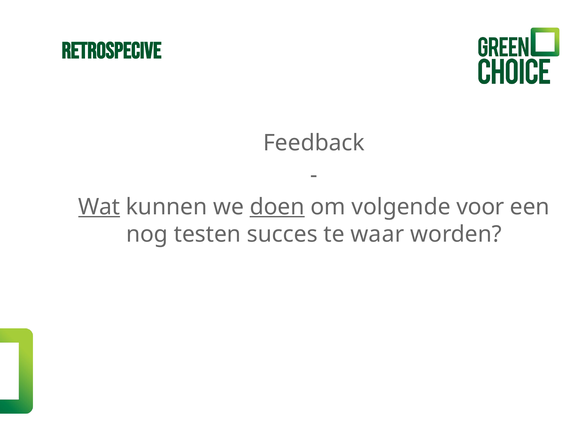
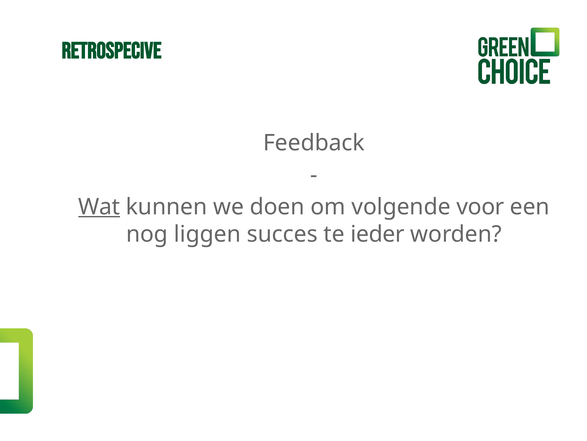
doen underline: present -> none
testen: testen -> liggen
waar: waar -> ieder
